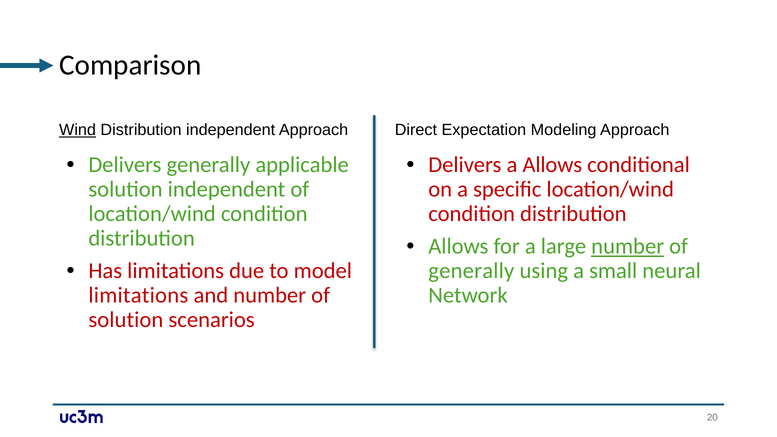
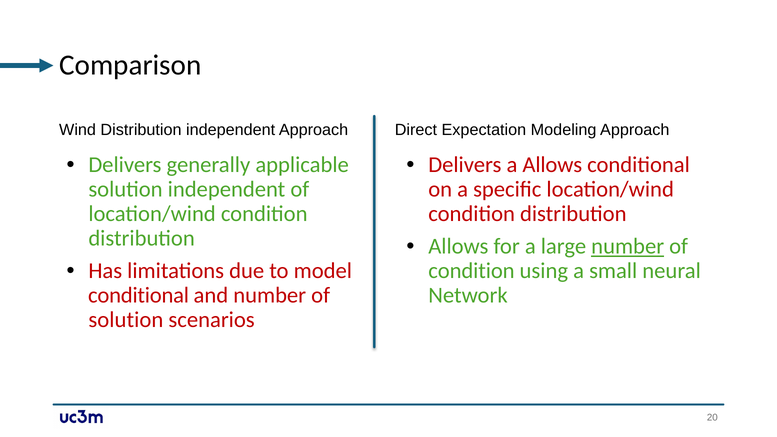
Wind underline: present -> none
generally at (471, 271): generally -> condition
limitations at (138, 296): limitations -> conditional
